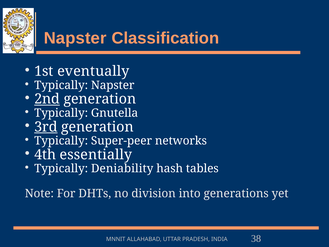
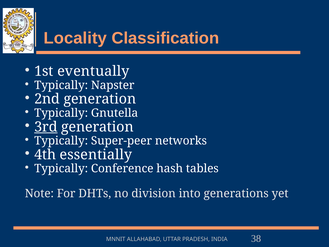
Napster at (75, 38): Napster -> Locality
2nd underline: present -> none
Deniability: Deniability -> Conference
